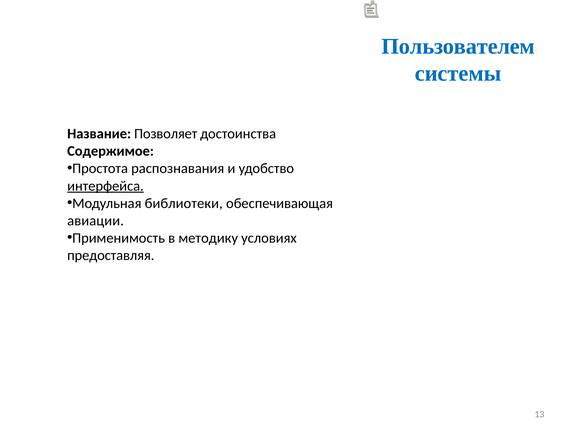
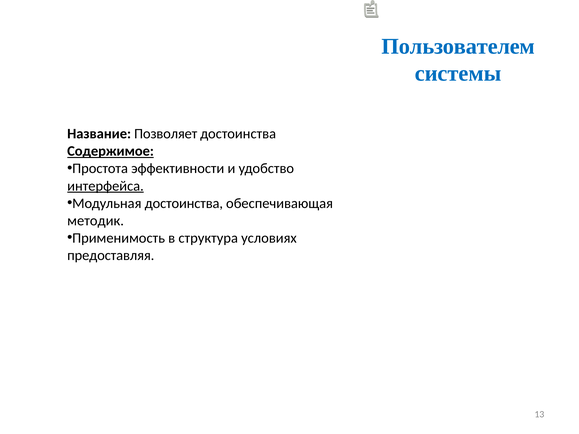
Содержимое underline: none -> present
распознавания: распознавания -> эффективности
Модульная библиотеки: библиотеки -> достоинства
авиации: авиации -> методик
методику: методику -> структура
